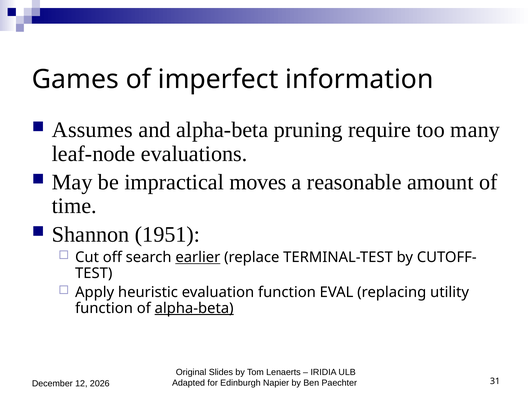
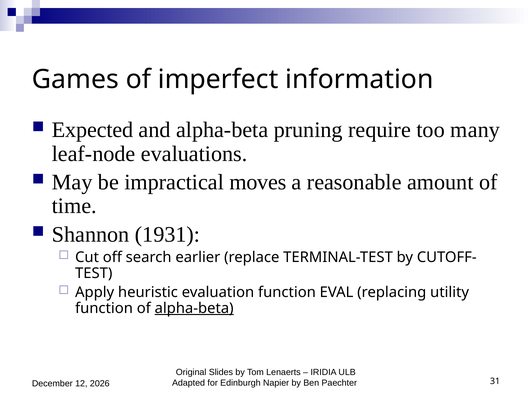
Assumes: Assumes -> Expected
1951: 1951 -> 1931
earlier underline: present -> none
